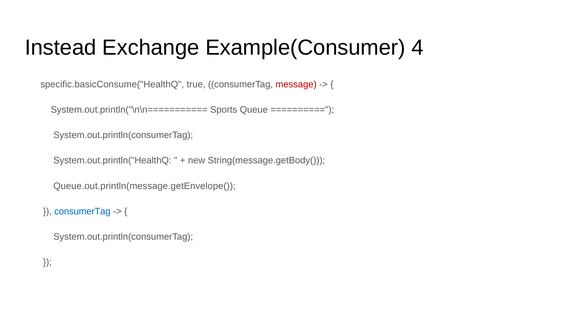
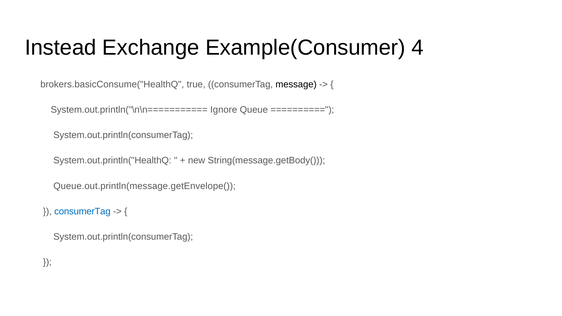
specific.basicConsume("HealthQ: specific.basicConsume("HealthQ -> brokers.basicConsume("HealthQ
message colour: red -> black
Sports: Sports -> Ignore
